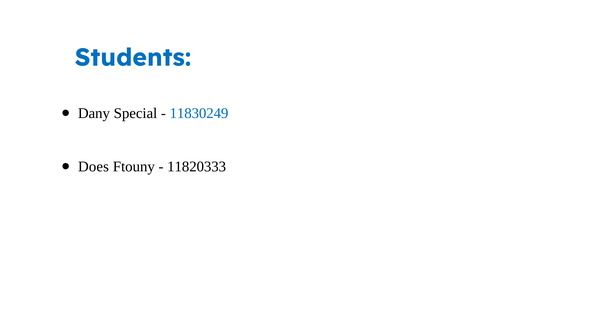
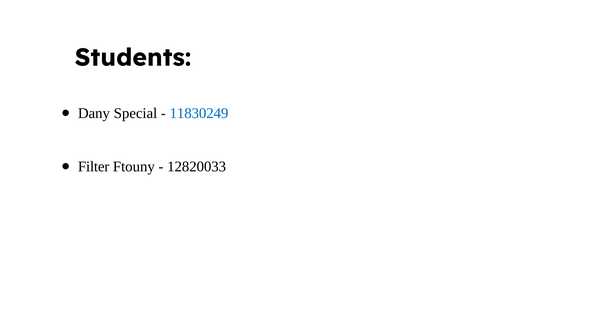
Students colour: blue -> black
Does: Does -> Filter
11820333: 11820333 -> 12820033
